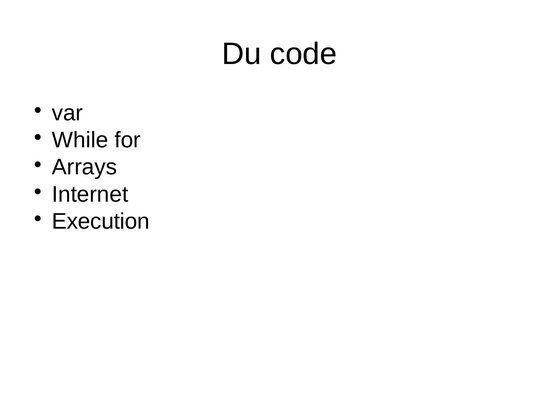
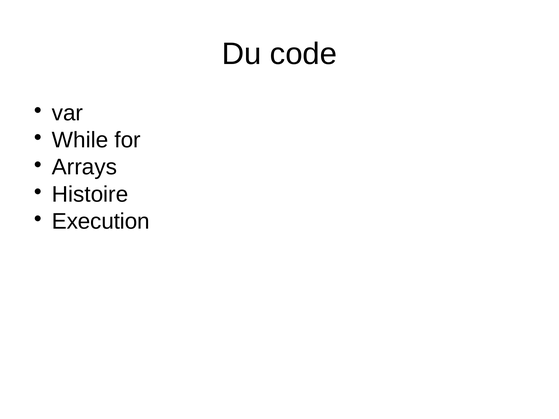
Internet: Internet -> Histoire
